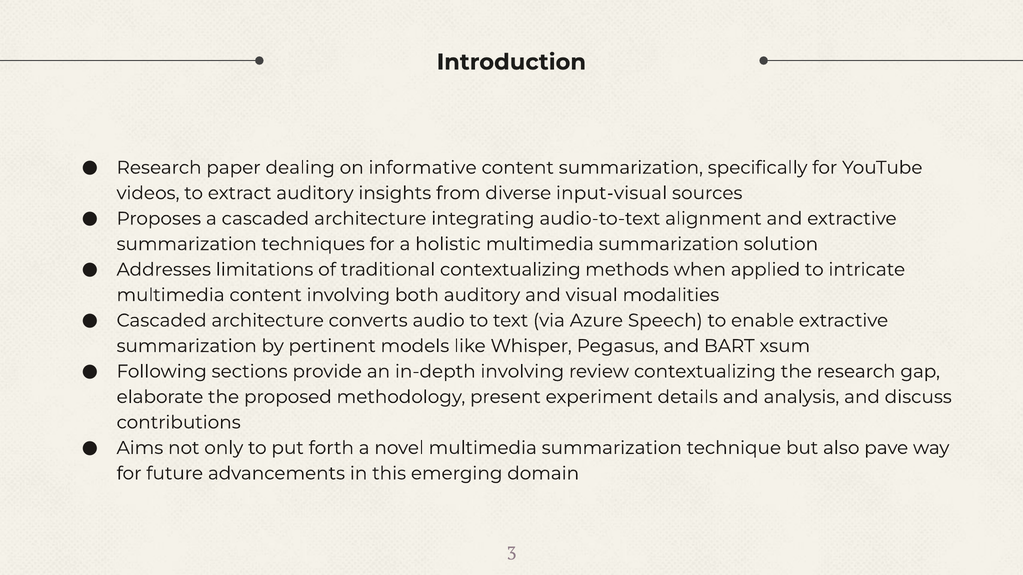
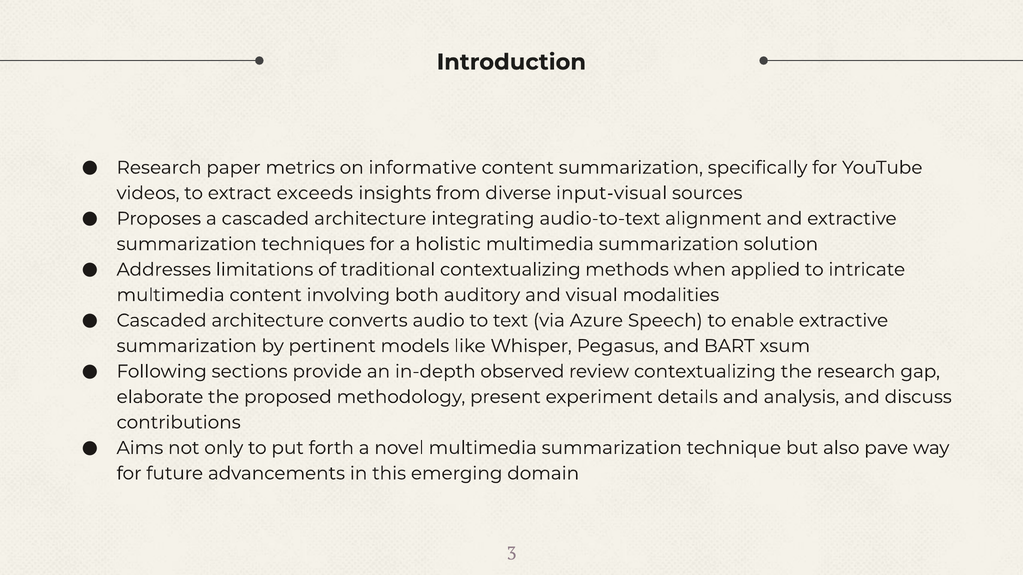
dealing: dealing -> metrics
extract auditory: auditory -> exceeds
in-depth involving: involving -> observed
